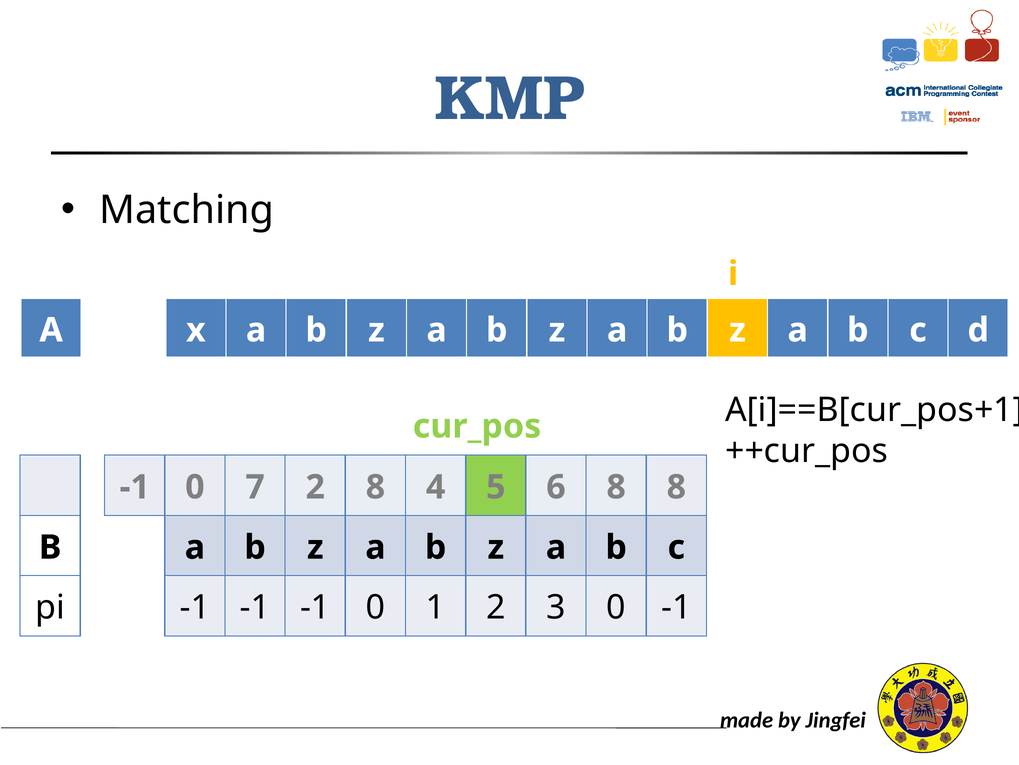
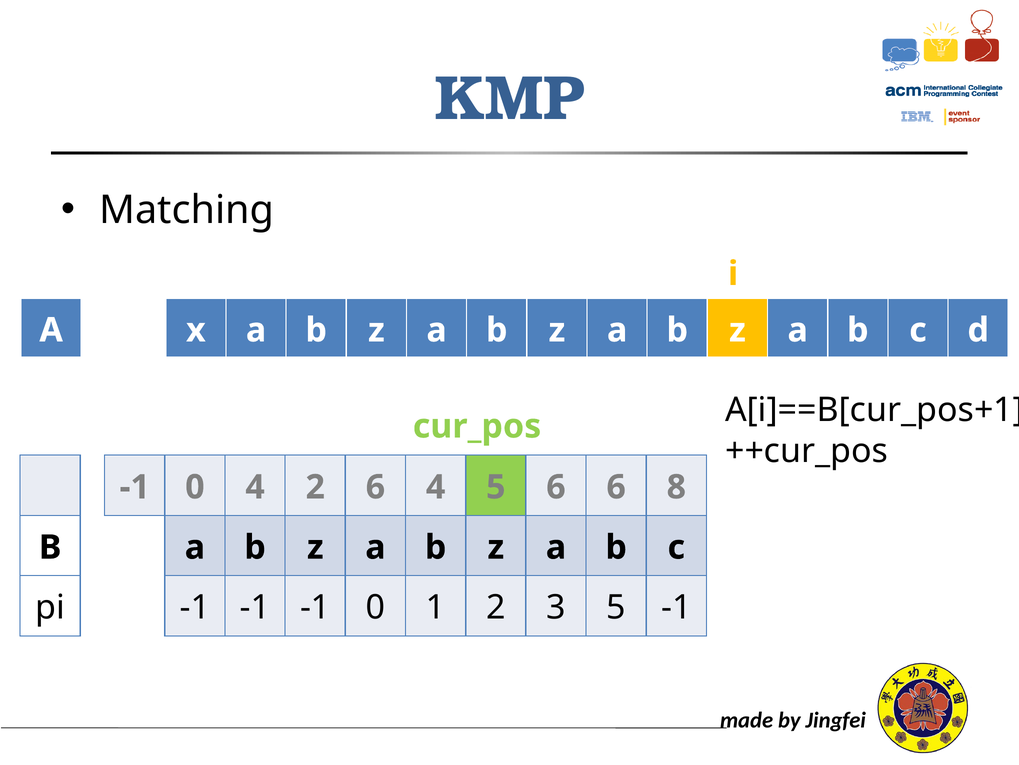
0 7: 7 -> 4
2 8: 8 -> 6
6 8: 8 -> 6
3 0: 0 -> 5
